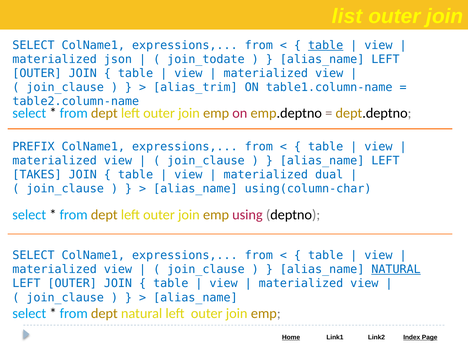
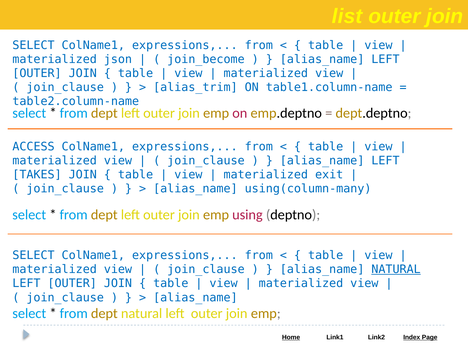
table at (326, 45) underline: present -> none
join_todate: join_todate -> join_become
PREFIX: PREFIX -> ACCESS
dual: dual -> exit
using(column-char: using(column-char -> using(column-many
